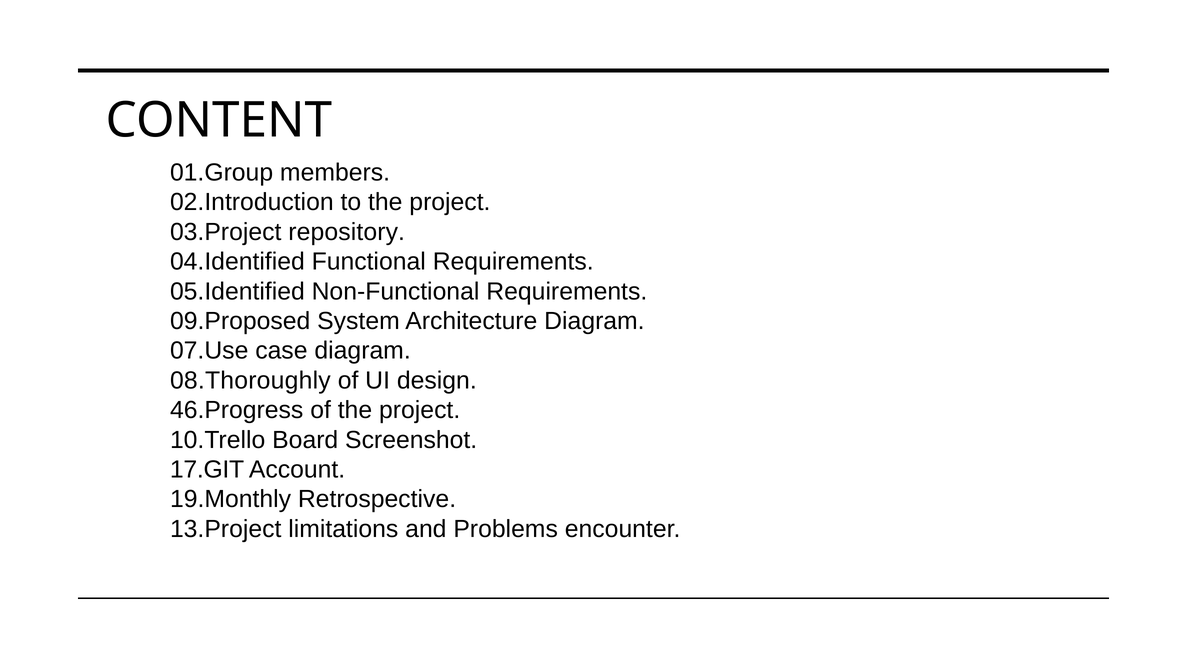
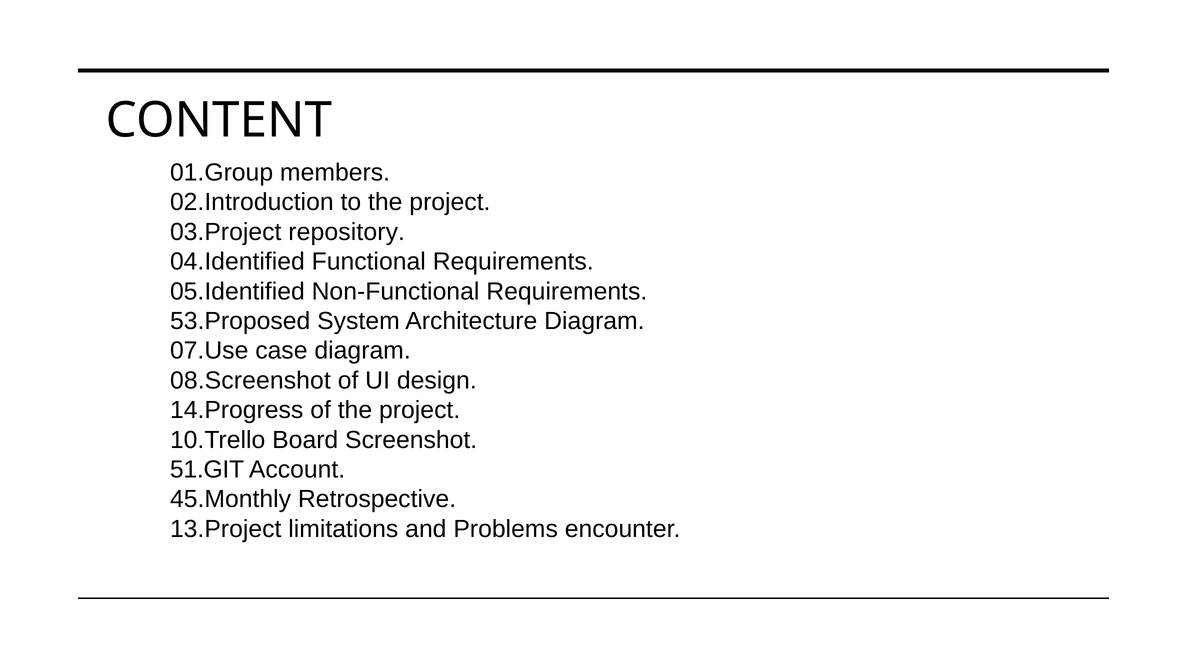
09.Proposed: 09.Proposed -> 53.Proposed
08.Thoroughly: 08.Thoroughly -> 08.Screenshot
46.Progress: 46.Progress -> 14.Progress
17.GIT: 17.GIT -> 51.GIT
19.Monthly: 19.Monthly -> 45.Monthly
